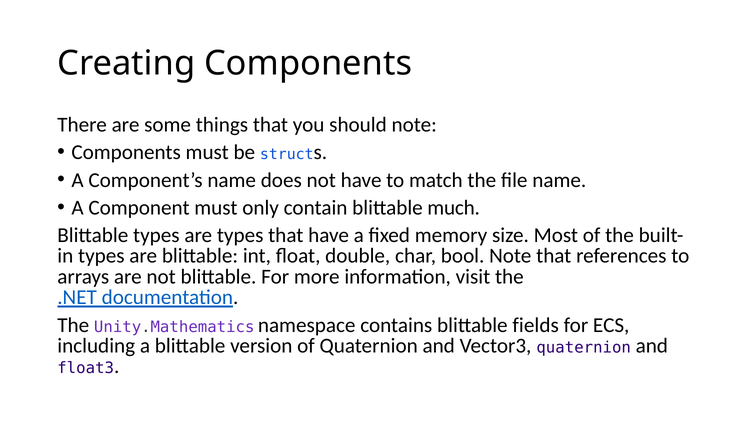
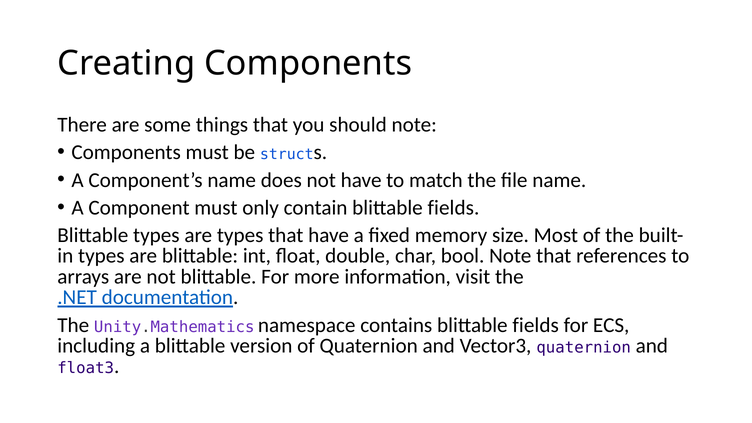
contain blittable much: much -> fields
